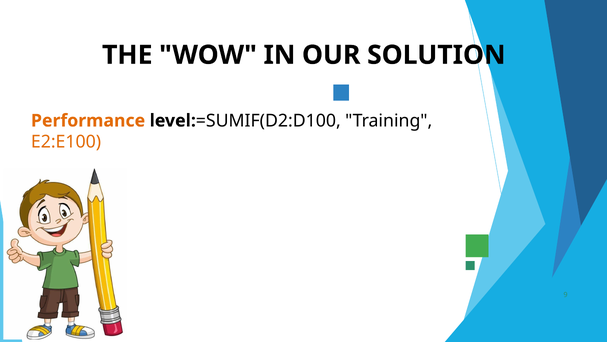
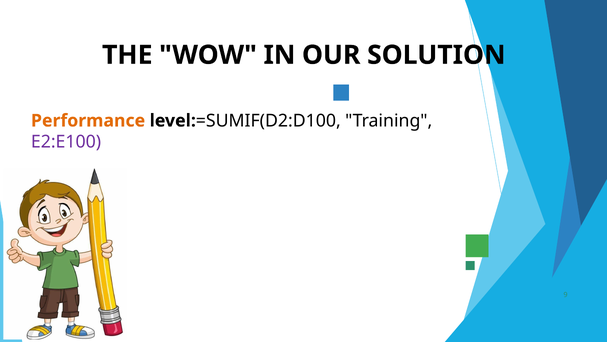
E2:E100 colour: orange -> purple
